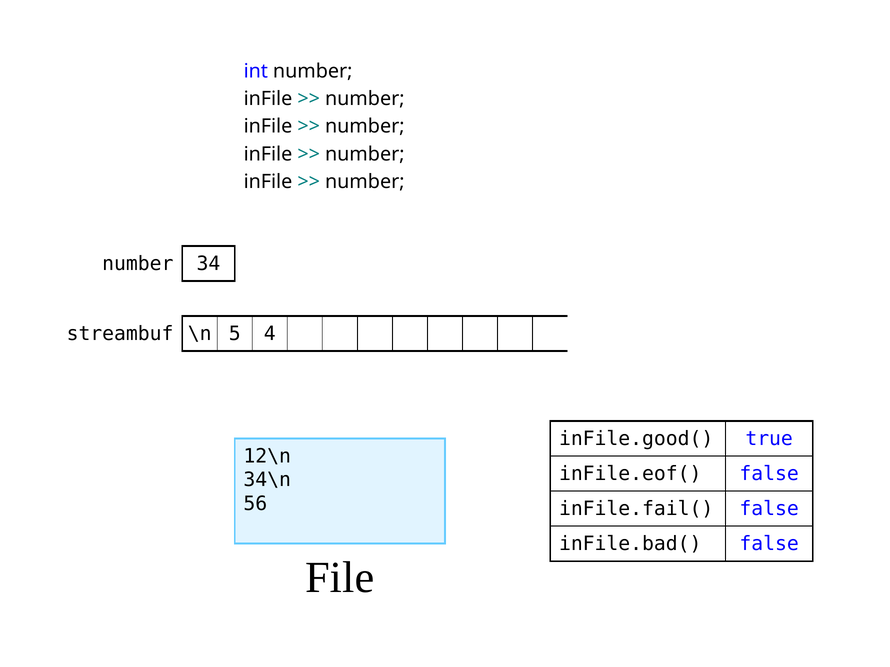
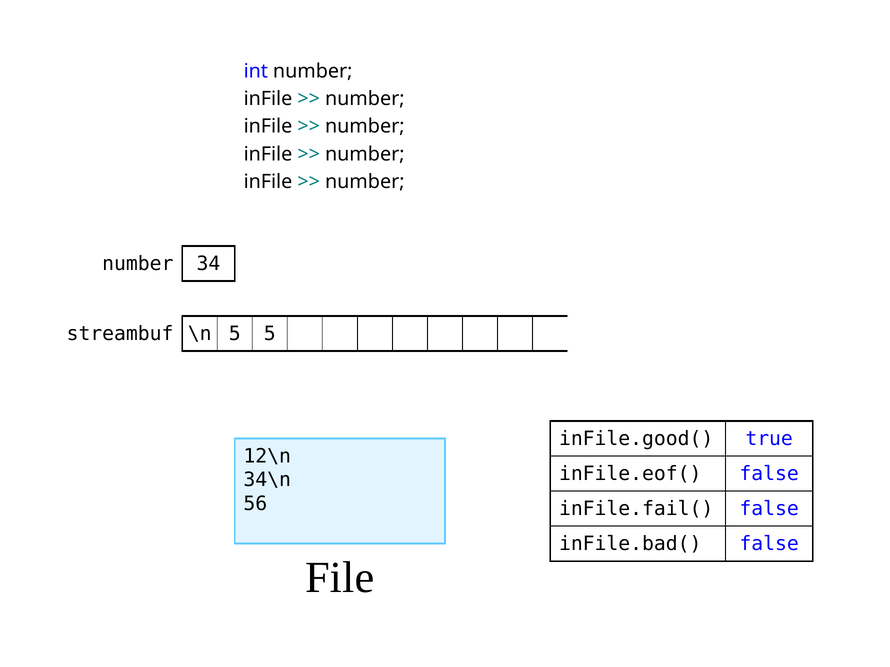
5 4: 4 -> 5
